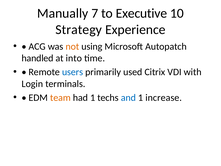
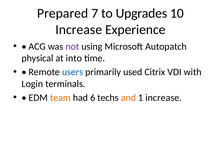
Manually: Manually -> Prepared
Executive: Executive -> Upgrades
Strategy at (79, 29): Strategy -> Increase
not colour: orange -> purple
handled: handled -> physical
had 1: 1 -> 6
and colour: blue -> orange
